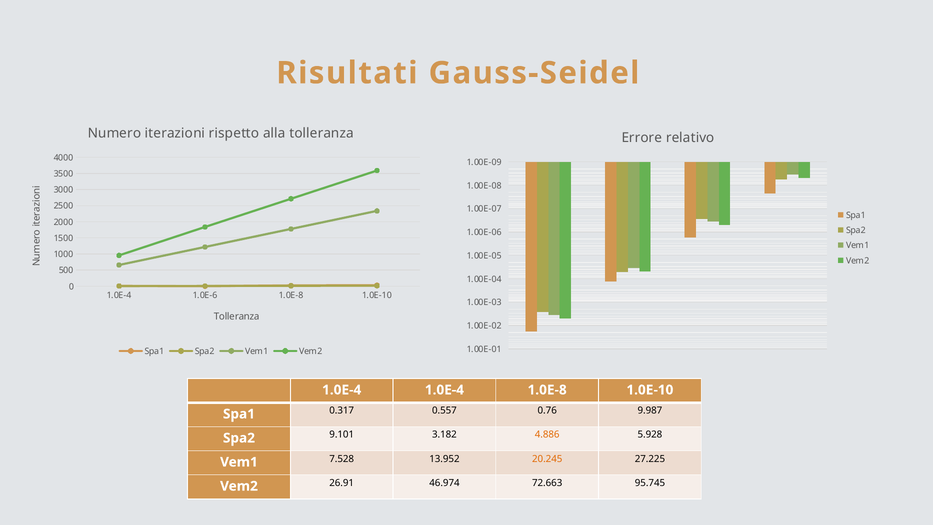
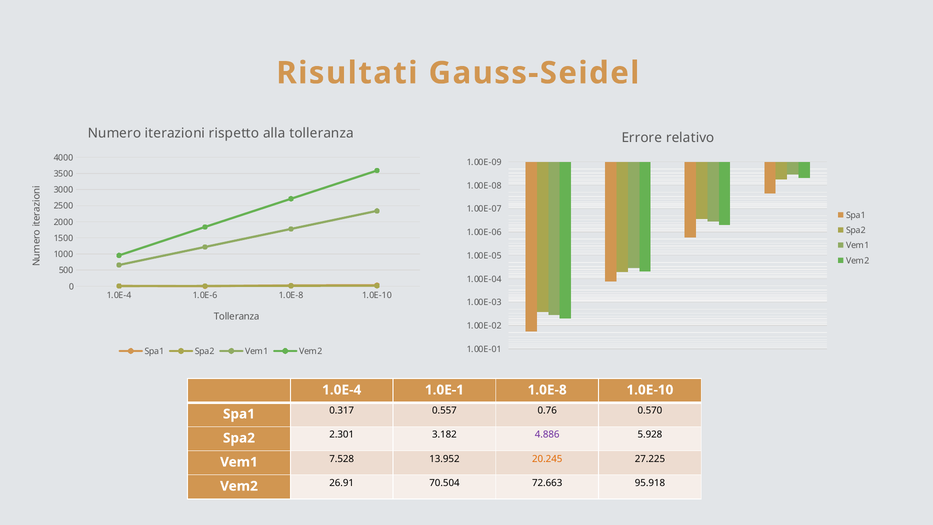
1.0E-4 1.0E-4: 1.0E-4 -> 1.0E-1
9.987: 9.987 -> 0.570
9.101: 9.101 -> 2.301
4.886 colour: orange -> purple
46.974: 46.974 -> 70.504
95.745: 95.745 -> 95.918
